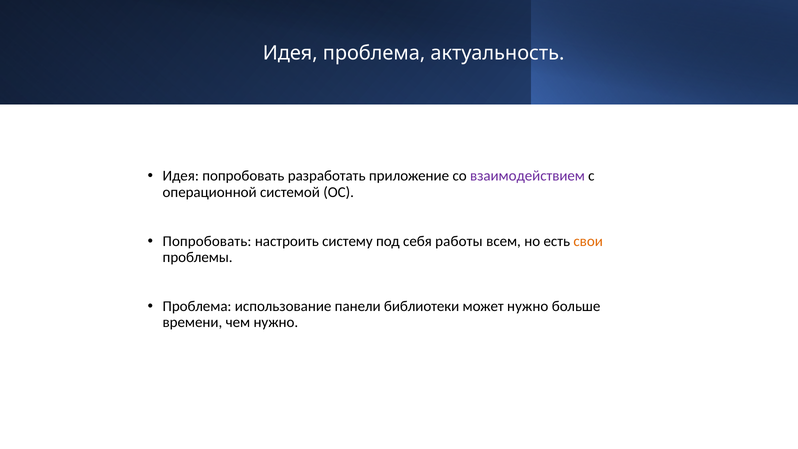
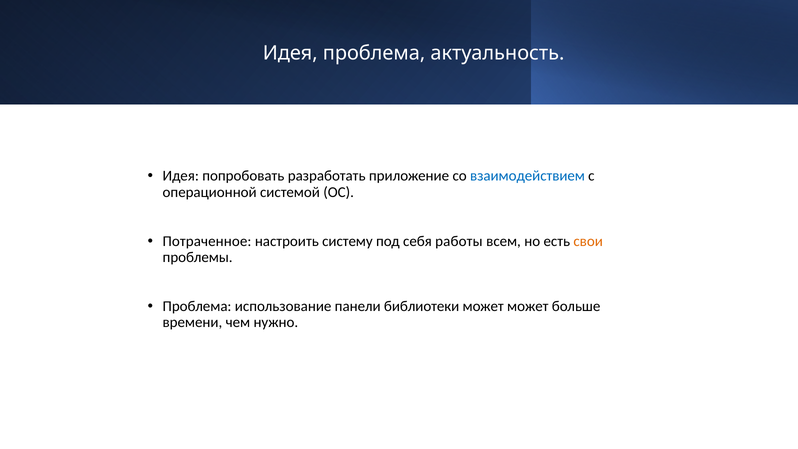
взаимодействием colour: purple -> blue
Попробовать at (207, 241): Попробовать -> Потраченное
может нужно: нужно -> может
